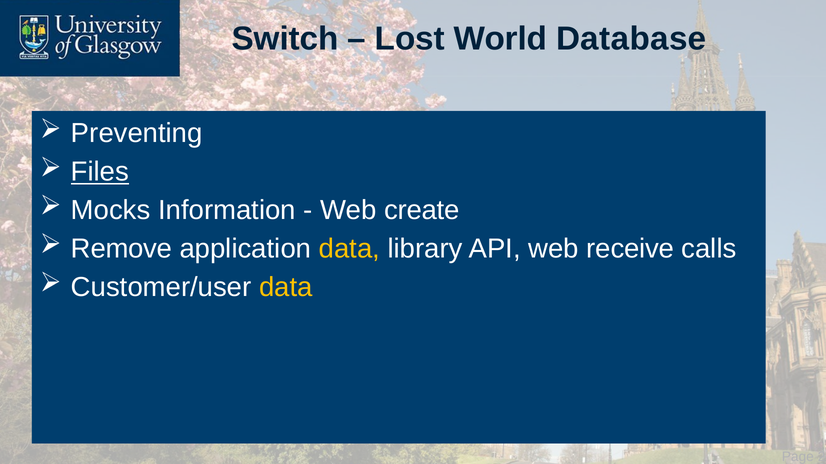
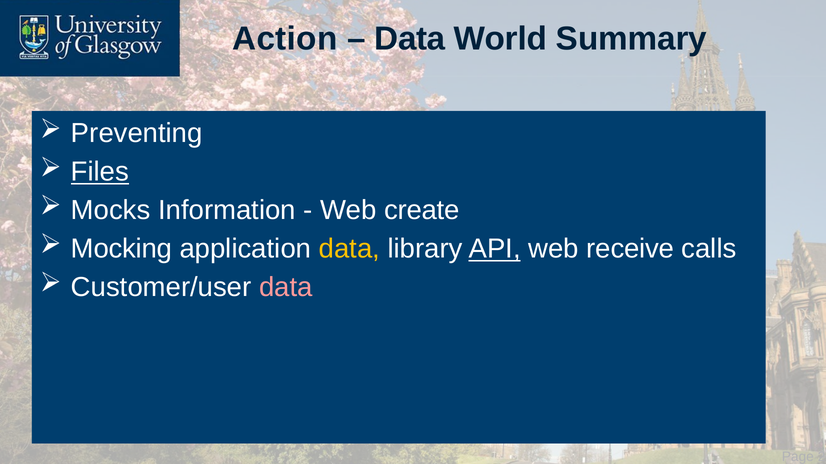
Switch: Switch -> Action
Lost at (410, 39): Lost -> Data
Database: Database -> Summary
Remove: Remove -> Mocking
API underline: none -> present
data at (286, 288) colour: yellow -> pink
